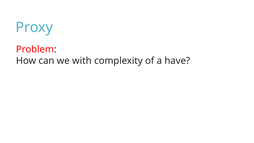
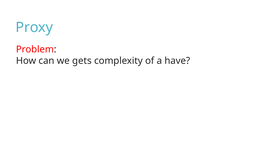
with: with -> gets
